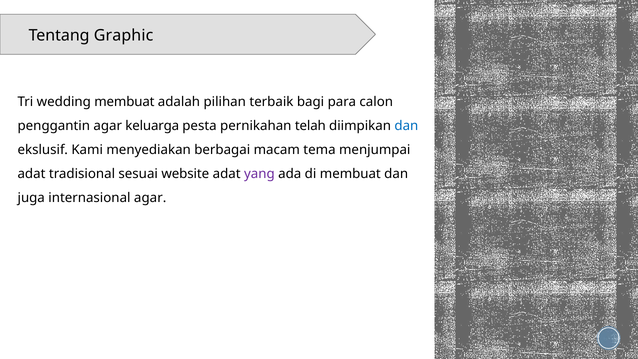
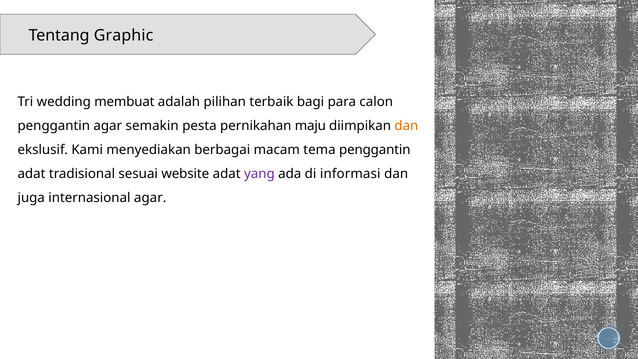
keluarga: keluarga -> semakin
telah: telah -> maju
dan at (406, 126) colour: blue -> orange
tema menjumpai: menjumpai -> penggantin
di membuat: membuat -> informasi
